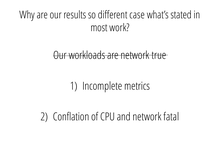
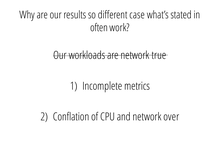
most: most -> often
fatal: fatal -> over
